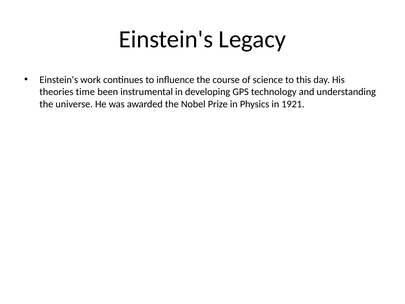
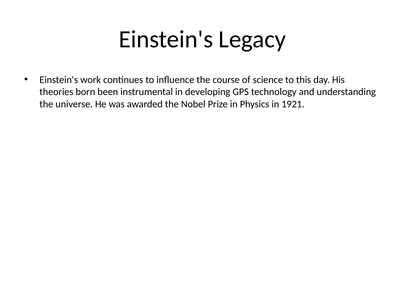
time: time -> born
